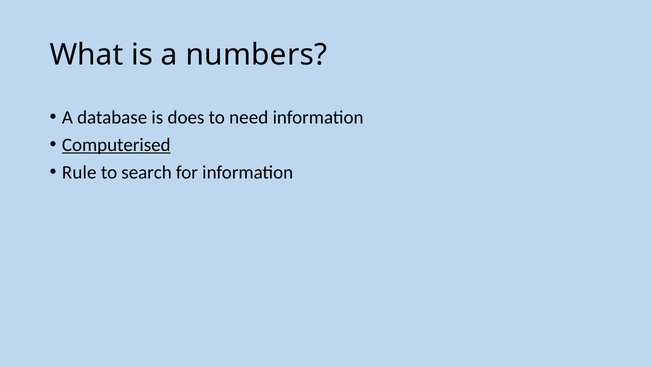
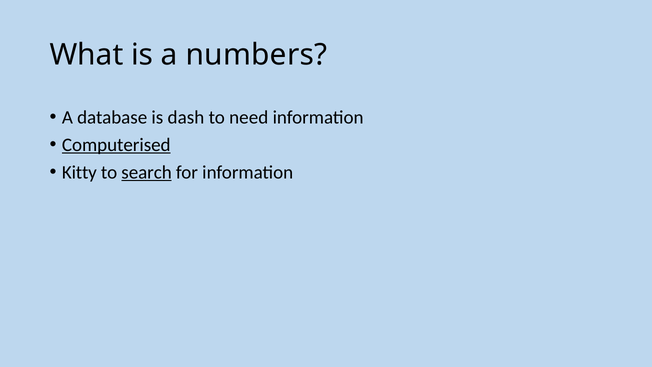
does: does -> dash
Rule: Rule -> Kitty
search underline: none -> present
